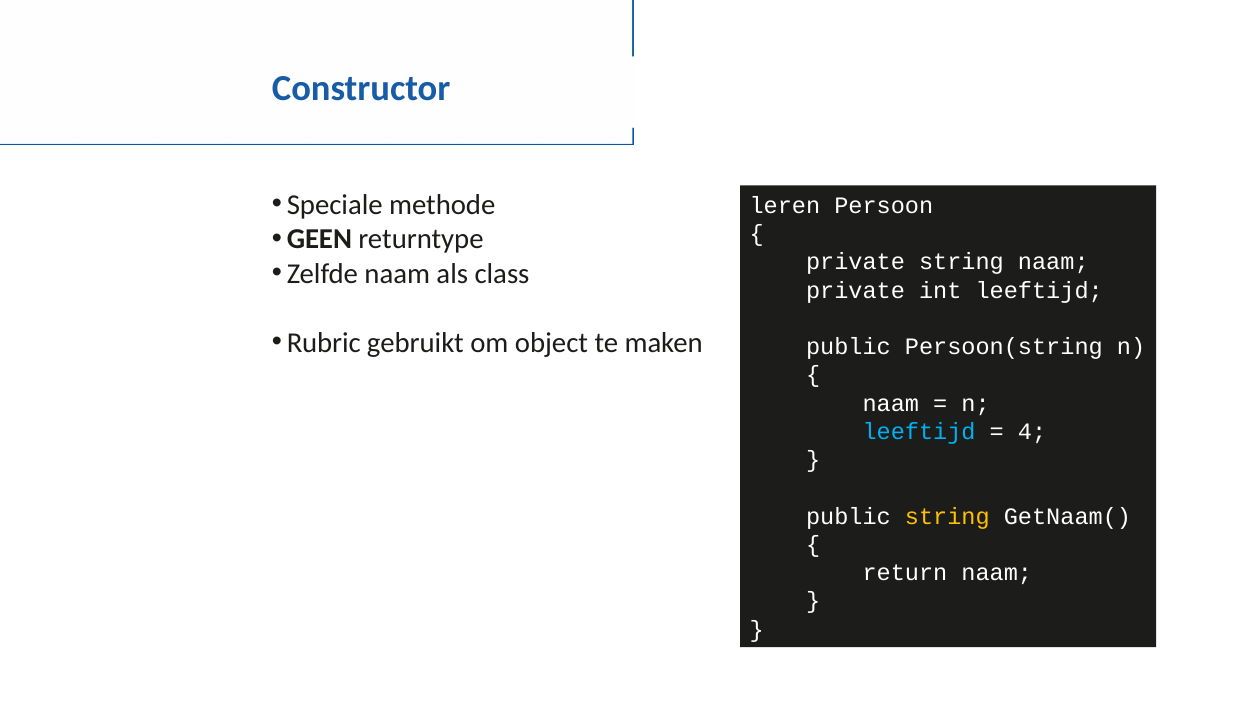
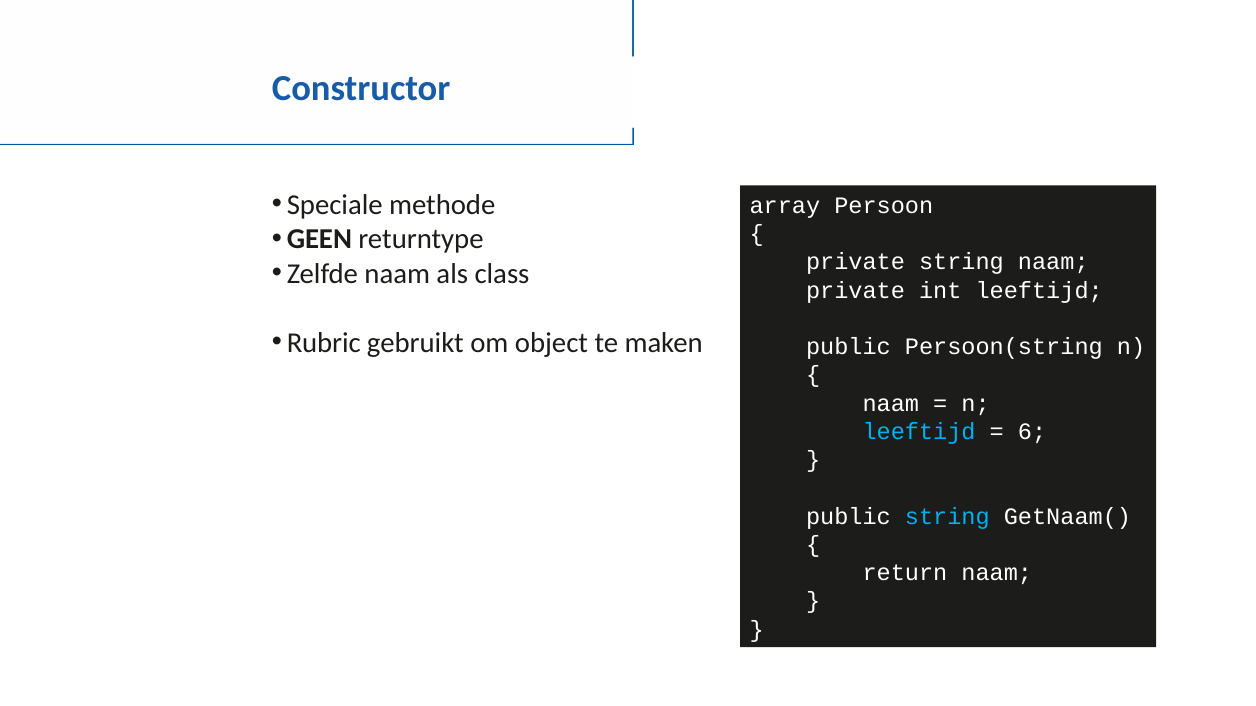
leren: leren -> array
4: 4 -> 6
string at (947, 517) colour: yellow -> light blue
